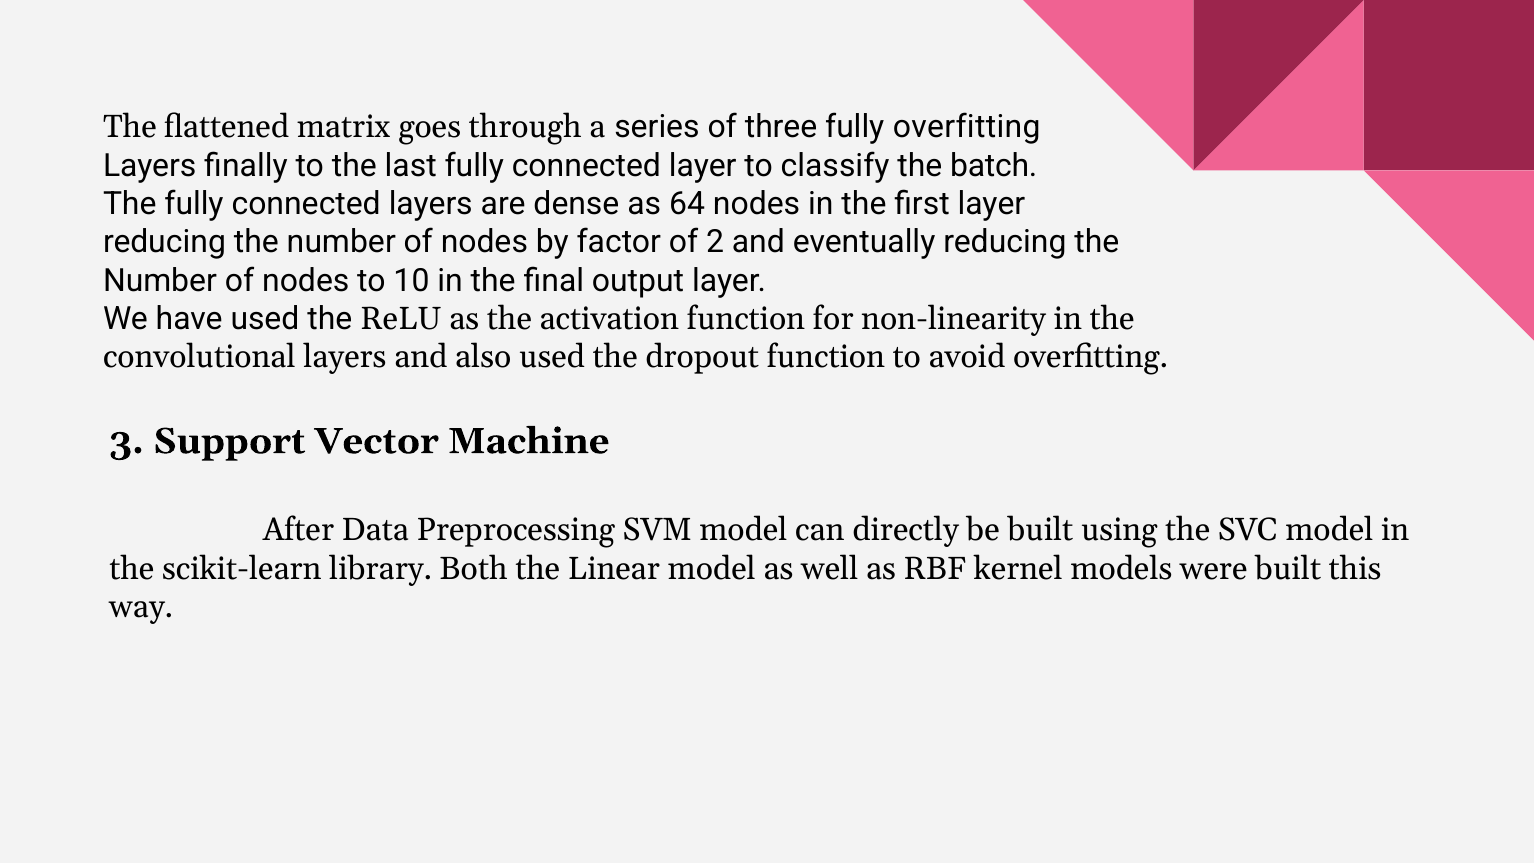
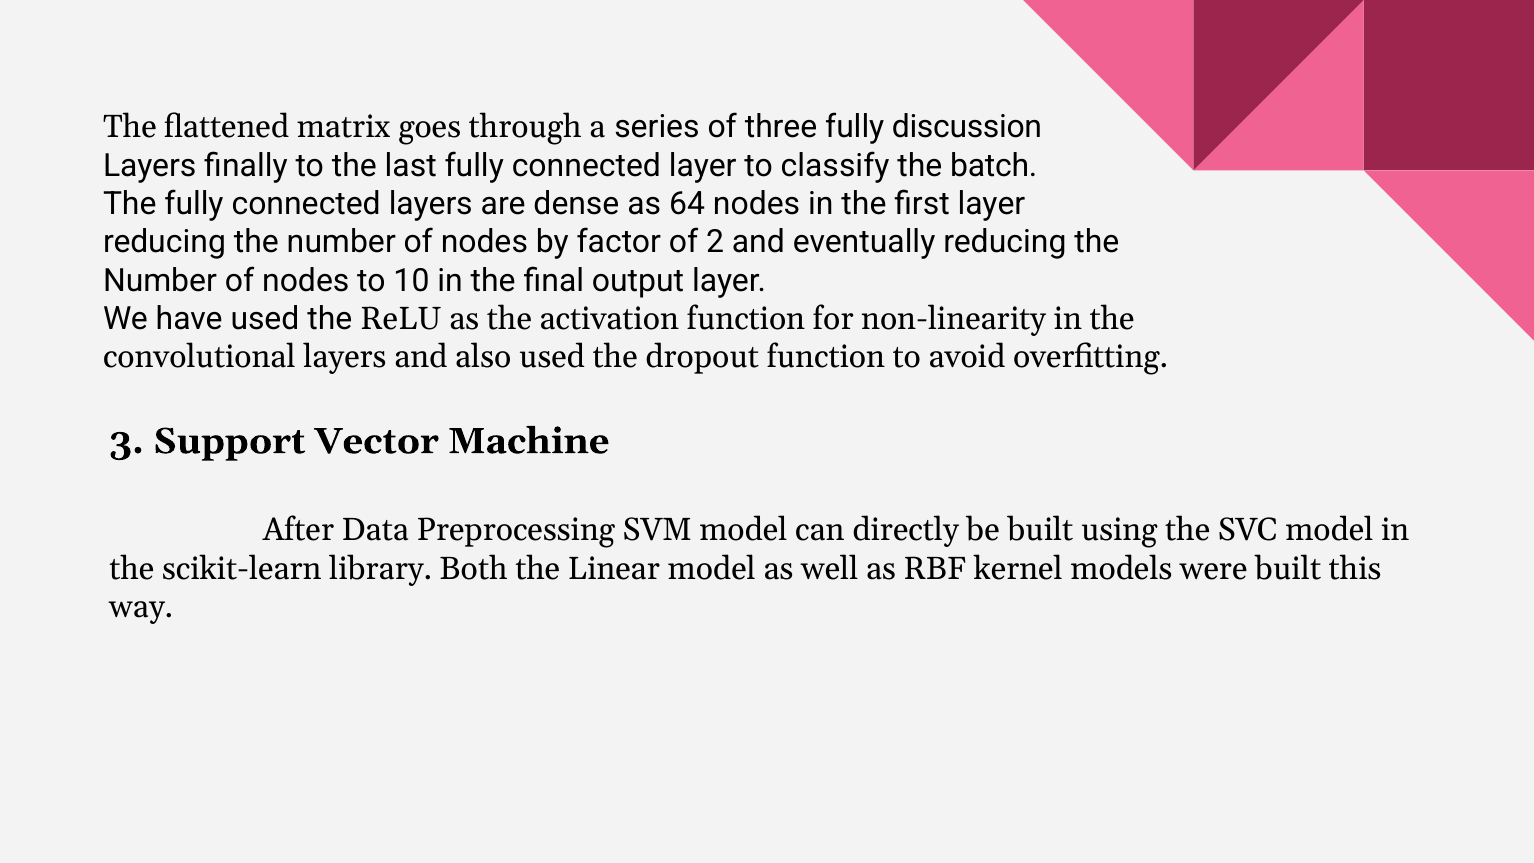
fully overfitting: overfitting -> discussion
